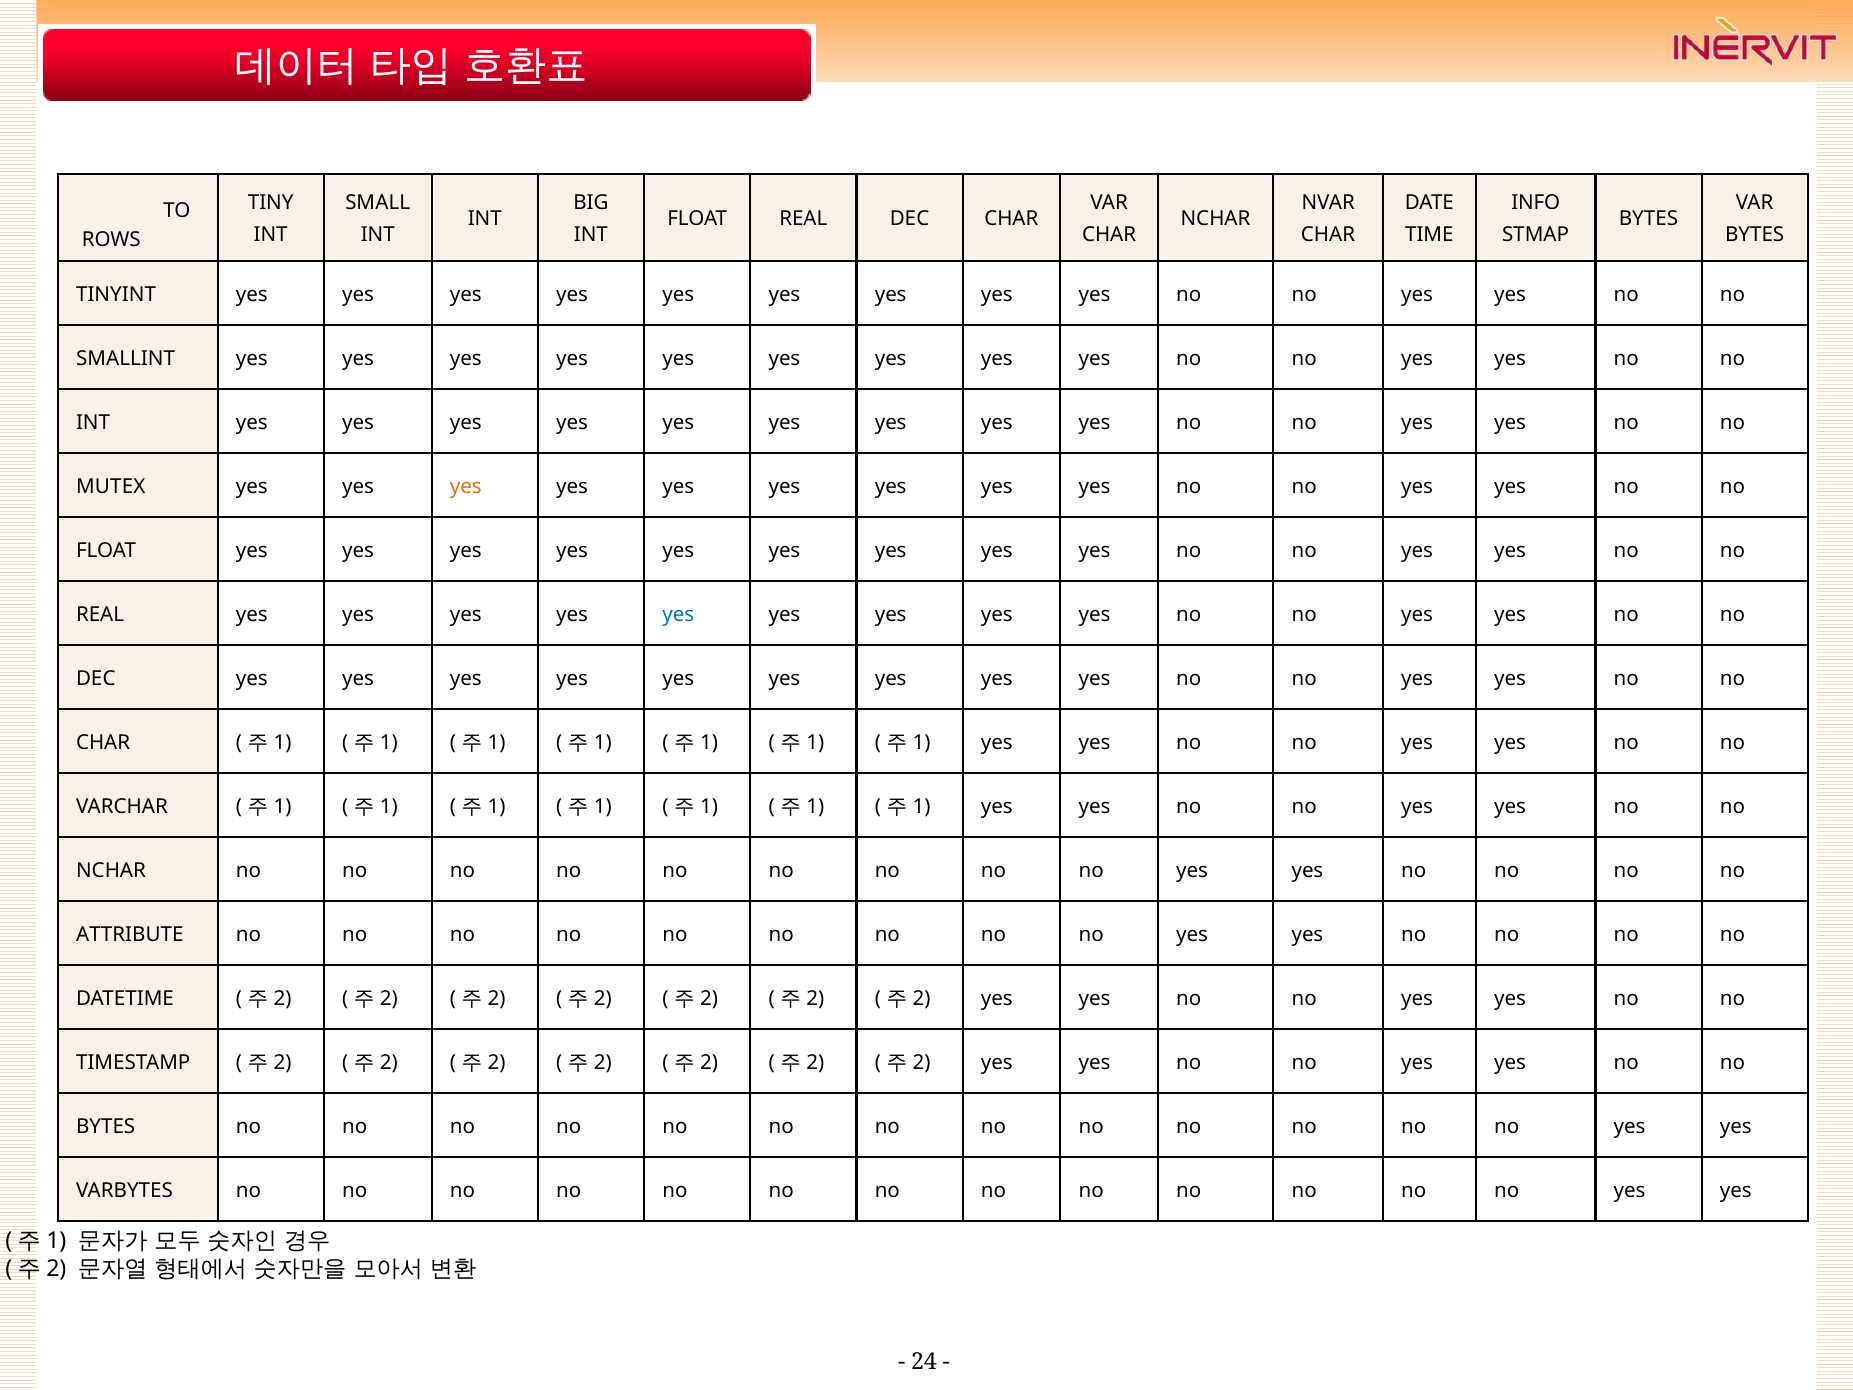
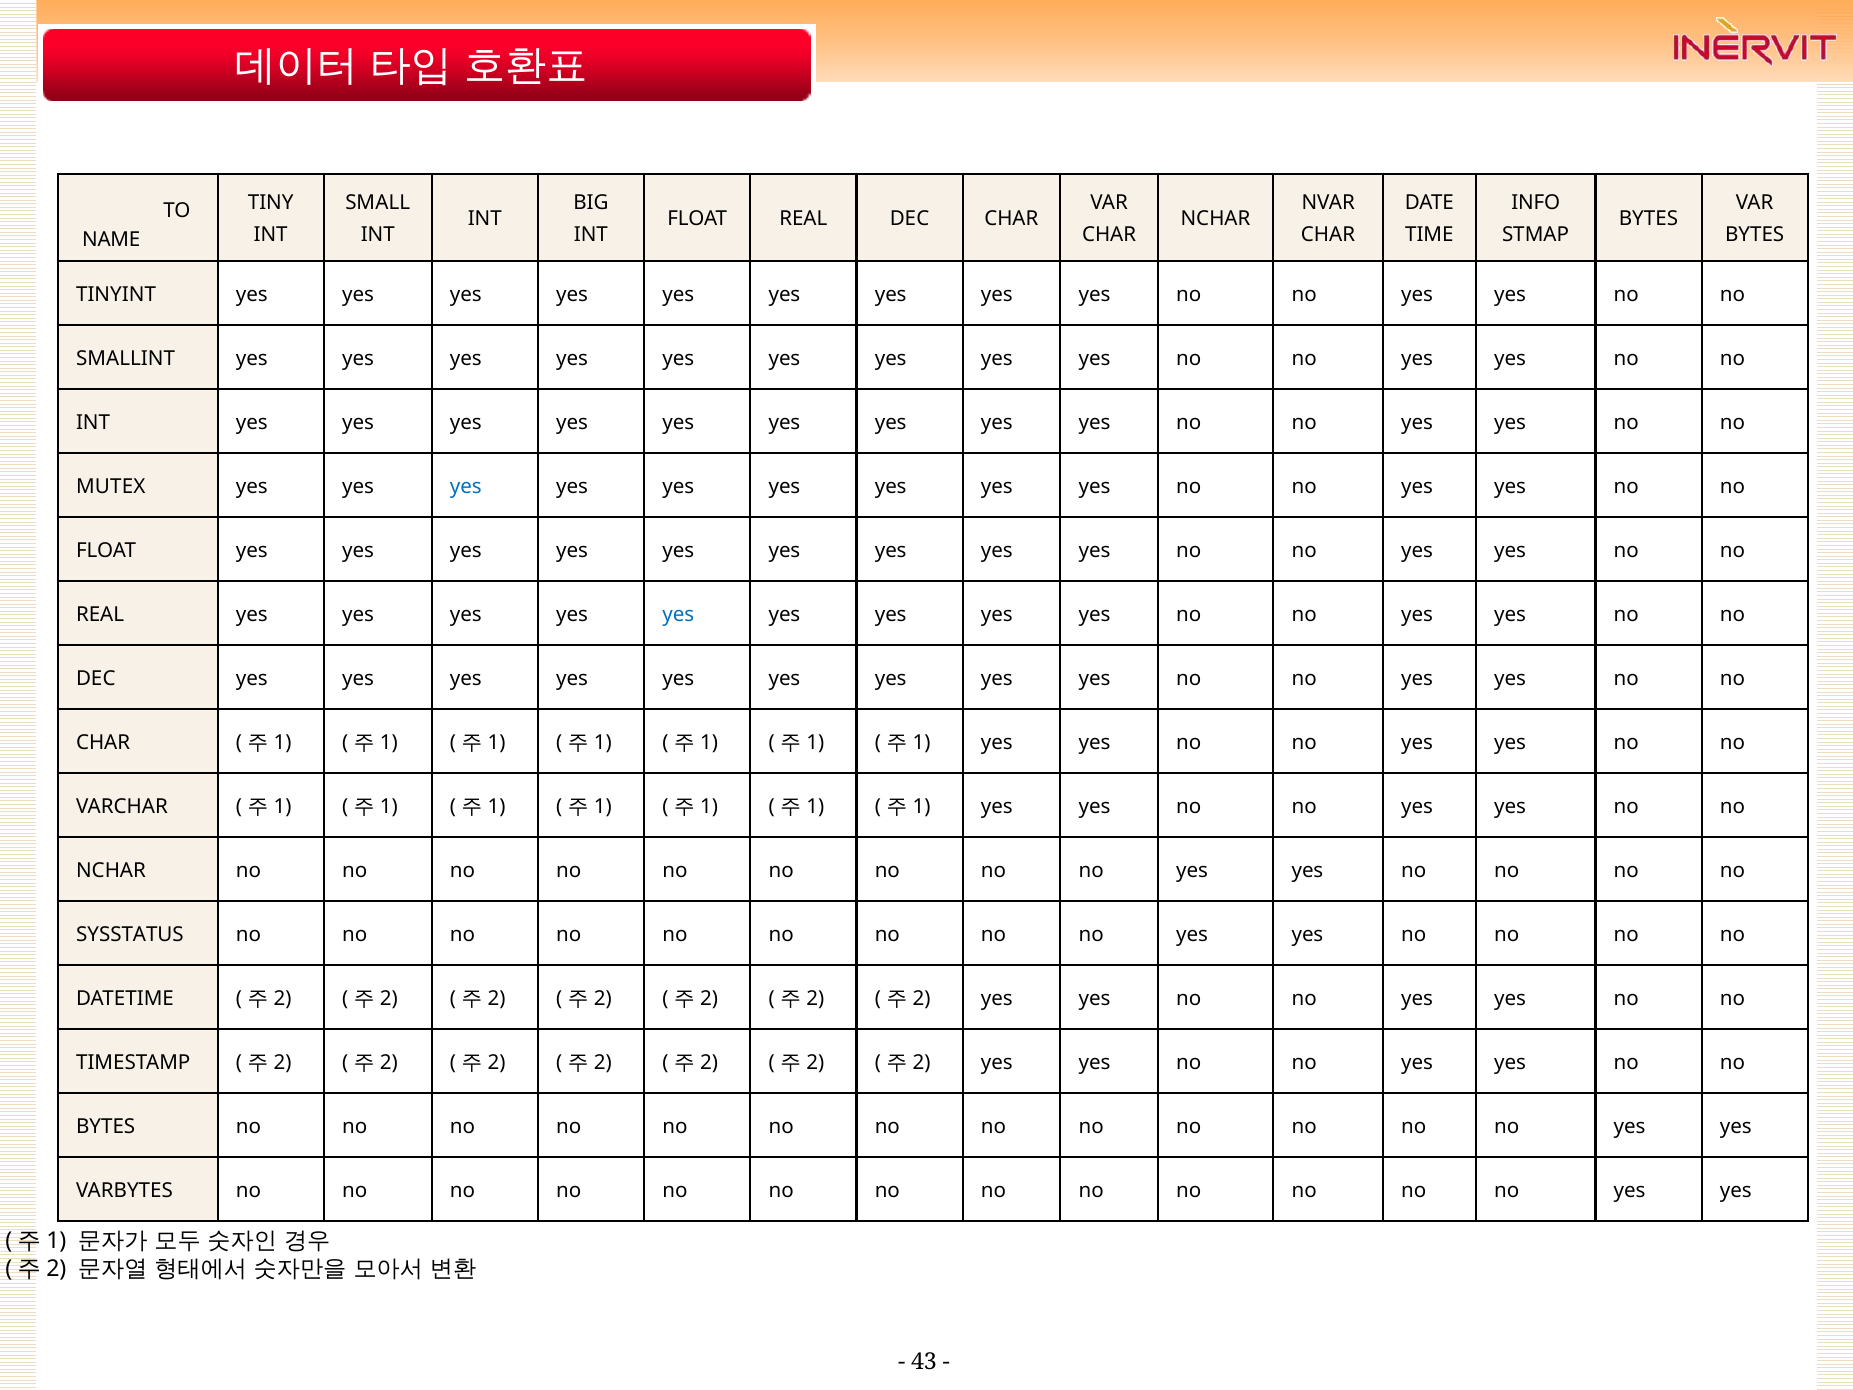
ROWS: ROWS -> NAME
yes at (466, 486) colour: orange -> blue
ATTRIBUTE: ATTRIBUTE -> SYSSTATUS
24: 24 -> 43
